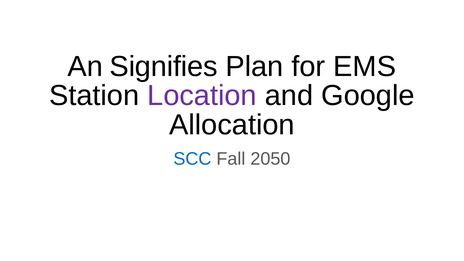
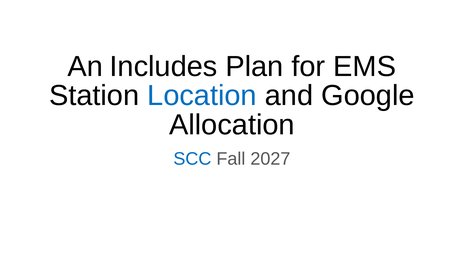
Signifies: Signifies -> Includes
Location colour: purple -> blue
2050: 2050 -> 2027
